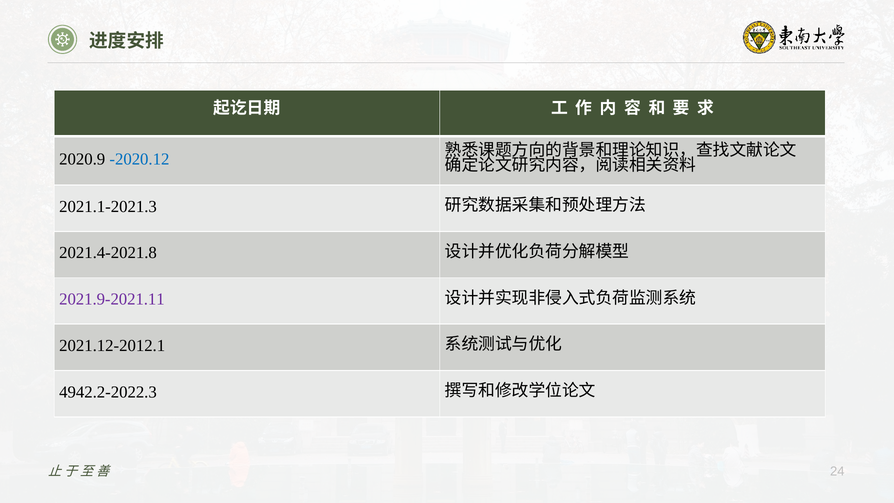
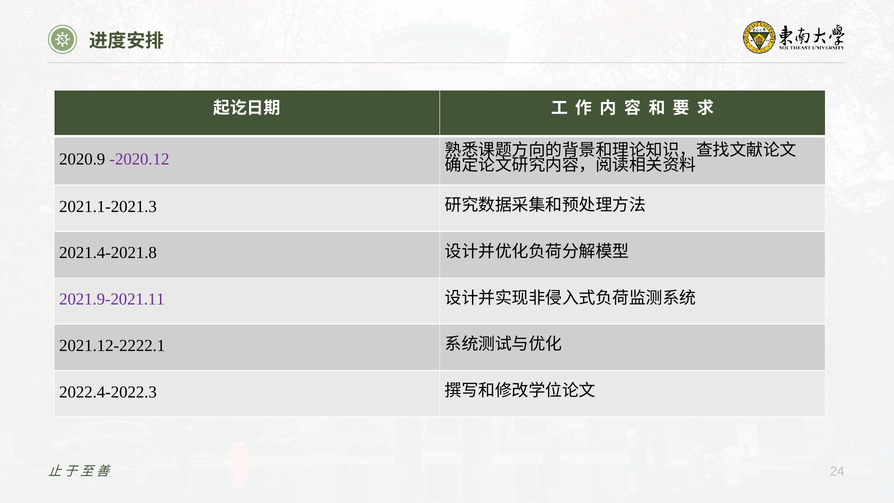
-2020.12 colour: blue -> purple
2021.12-2012.1: 2021.12-2012.1 -> 2021.12-2222.1
4942.2-2022.3: 4942.2-2022.3 -> 2022.4-2022.3
